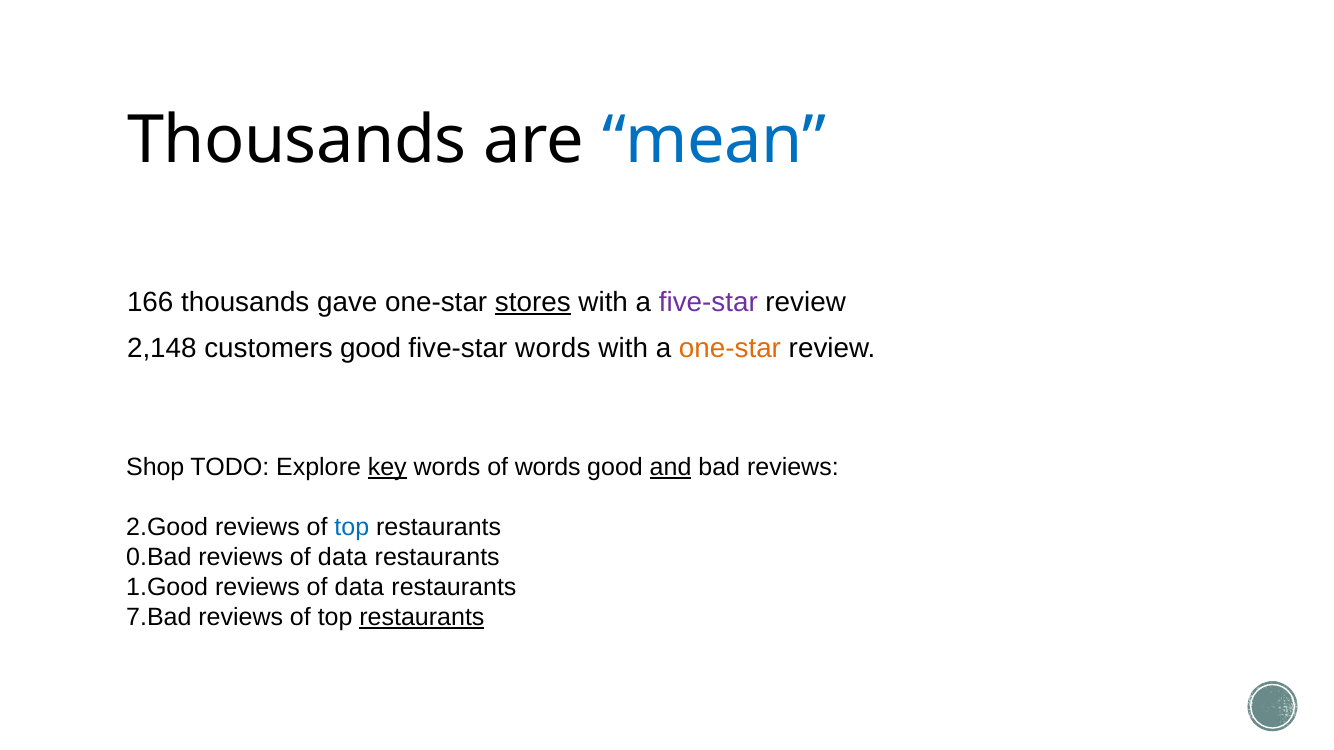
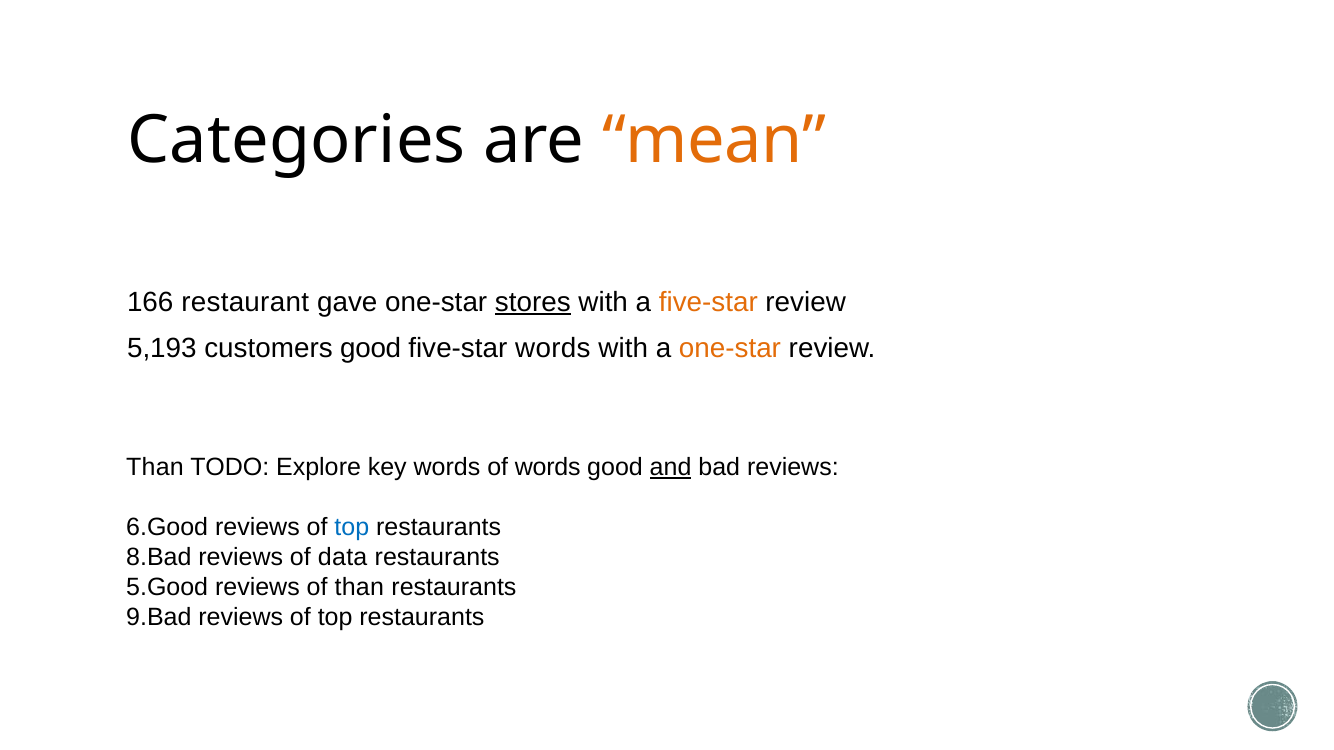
Thousands at (297, 141): Thousands -> Categories
mean colour: blue -> orange
166 thousands: thousands -> restaurant
five-star at (708, 302) colour: purple -> orange
2,148: 2,148 -> 5,193
Shop at (155, 467): Shop -> Than
key underline: present -> none
2.Good: 2.Good -> 6.Good
0.Bad: 0.Bad -> 8.Bad
1.Good: 1.Good -> 5.Good
data at (359, 587): data -> than
7.Bad: 7.Bad -> 9.Bad
restaurants at (422, 617) underline: present -> none
